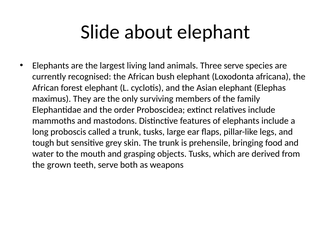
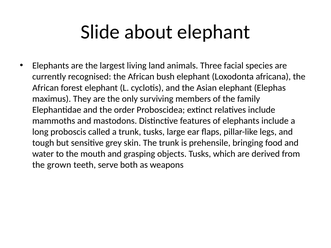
Three serve: serve -> facial
